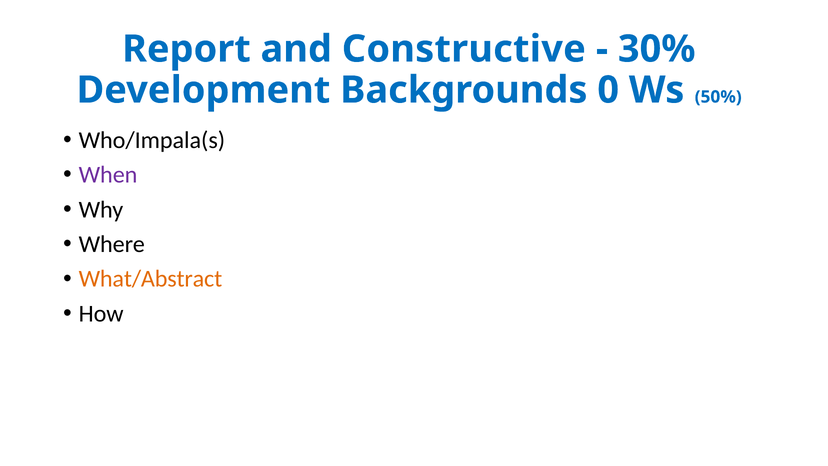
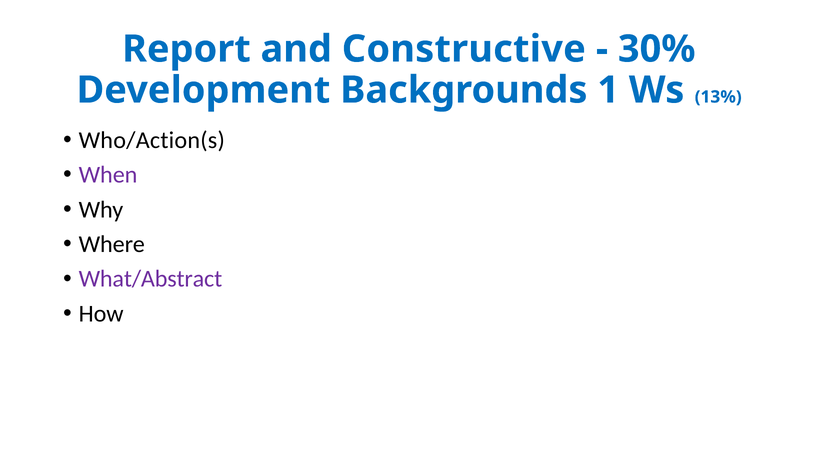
0: 0 -> 1
50%: 50% -> 13%
Who/Impala(s: Who/Impala(s -> Who/Action(s
What/Abstract colour: orange -> purple
